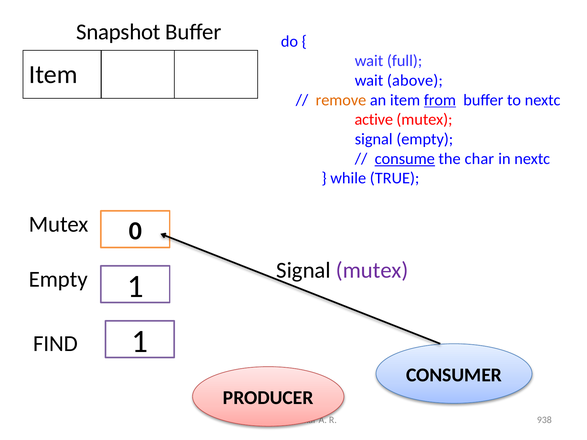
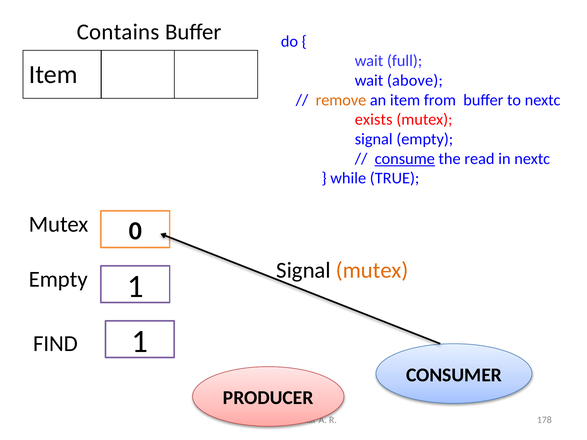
Snapshot: Snapshot -> Contains
from underline: present -> none
active: active -> exists
char: char -> read
mutex at (372, 270) colour: purple -> orange
938: 938 -> 178
